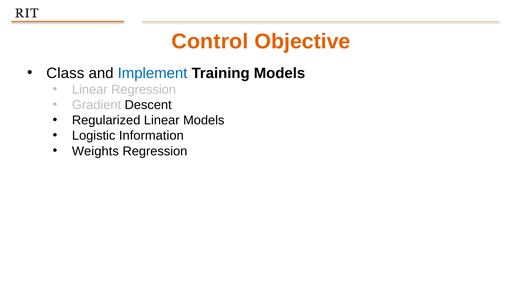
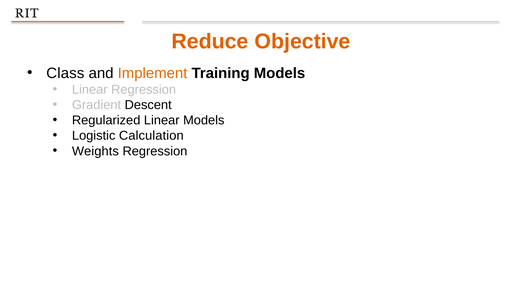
Control: Control -> Reduce
Implement colour: blue -> orange
Information: Information -> Calculation
